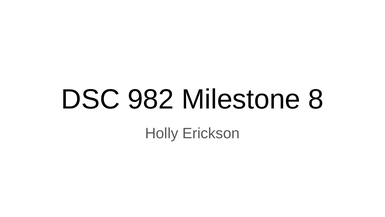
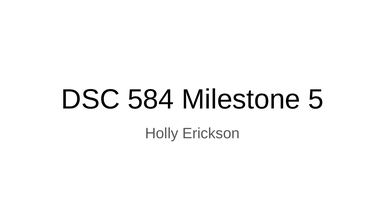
982: 982 -> 584
8: 8 -> 5
